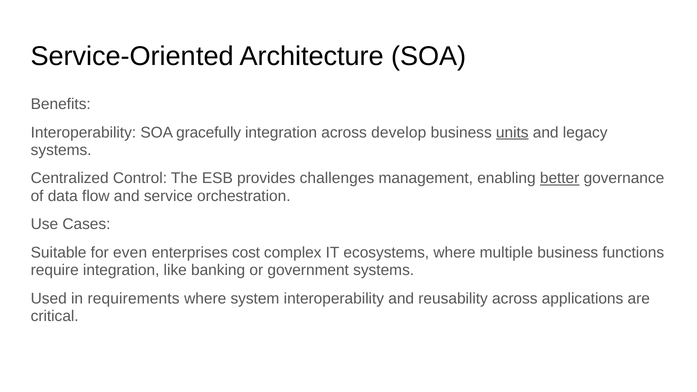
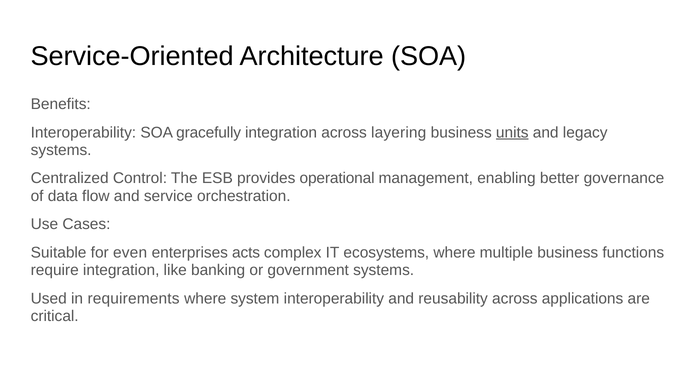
develop: develop -> layering
challenges: challenges -> operational
better underline: present -> none
cost: cost -> acts
